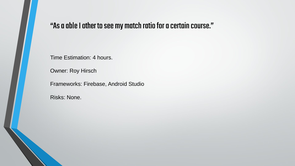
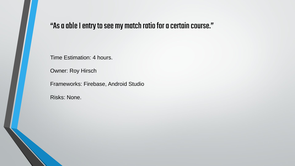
other: other -> entry
